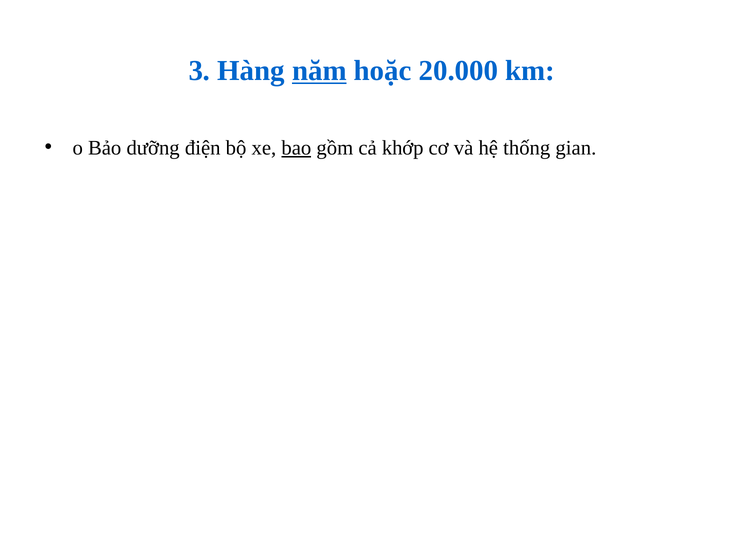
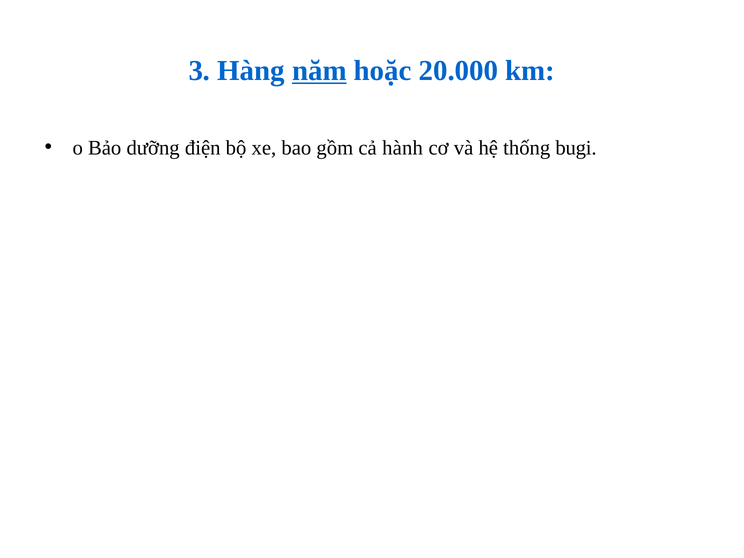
bao underline: present -> none
khớp: khớp -> hành
gian: gian -> bugi
